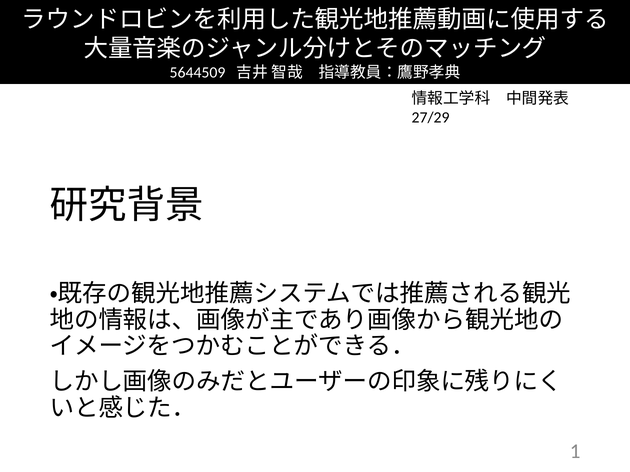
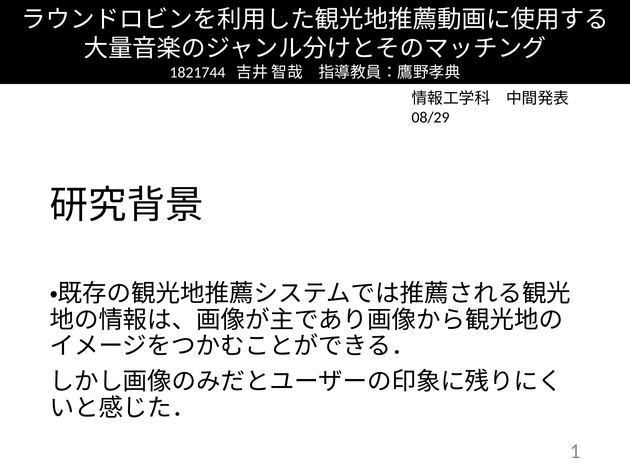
5644509: 5644509 -> 1821744
27/29: 27/29 -> 08/29
